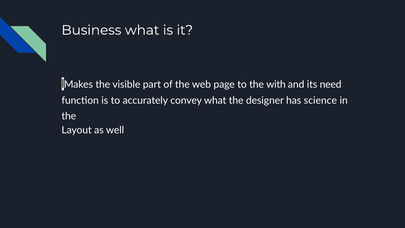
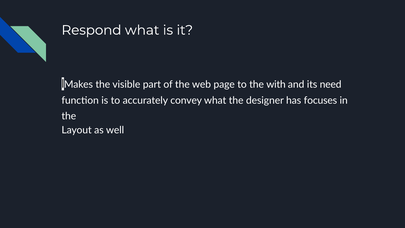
Business: Business -> Respond
science: science -> focuses
